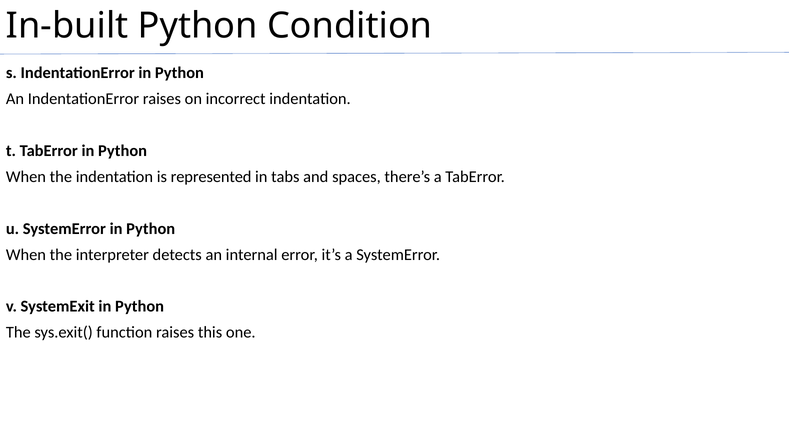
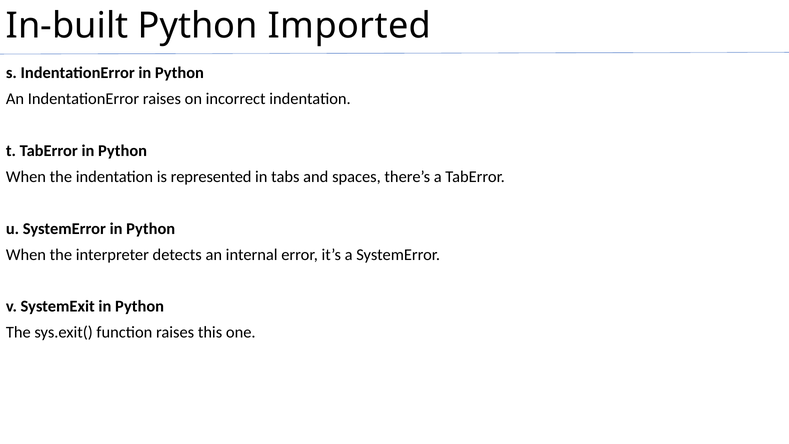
Condition: Condition -> Imported
